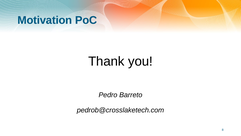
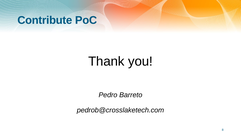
Motivation: Motivation -> Contribute
